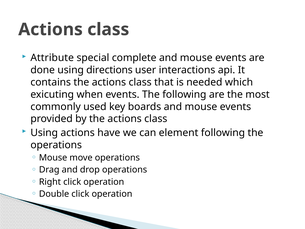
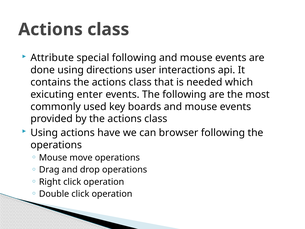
special complete: complete -> following
when: when -> enter
element: element -> browser
